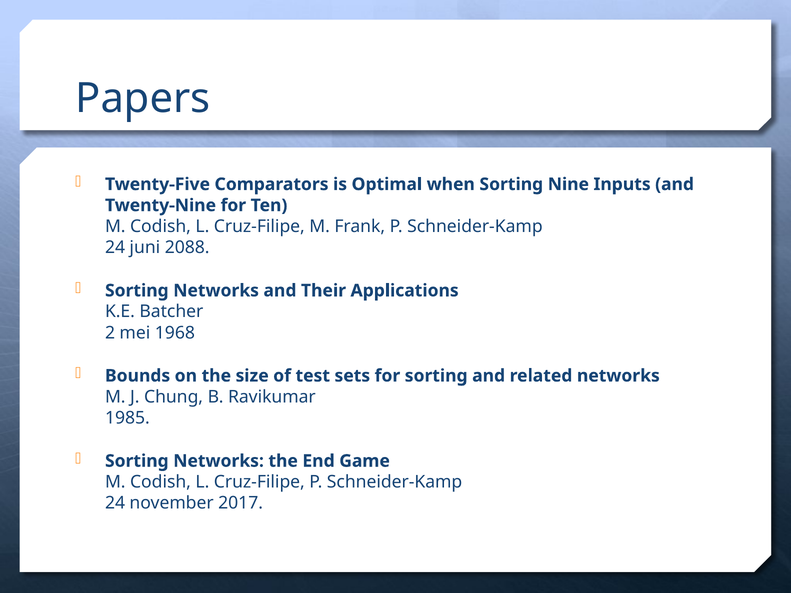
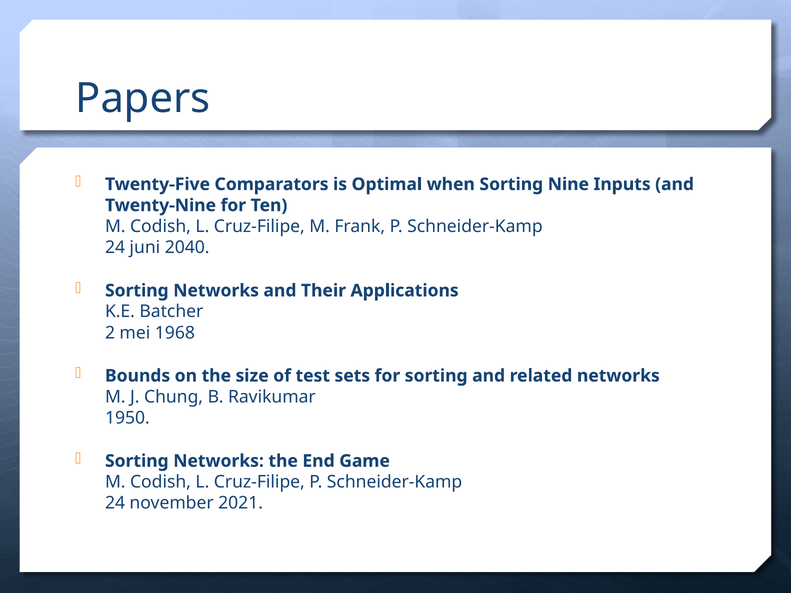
2088: 2088 -> 2040
1985: 1985 -> 1950
2017: 2017 -> 2021
